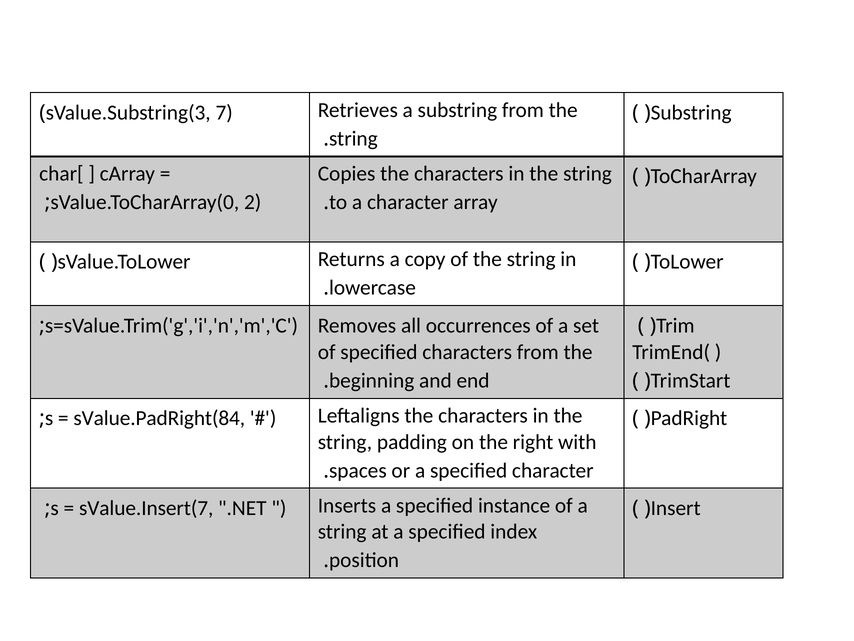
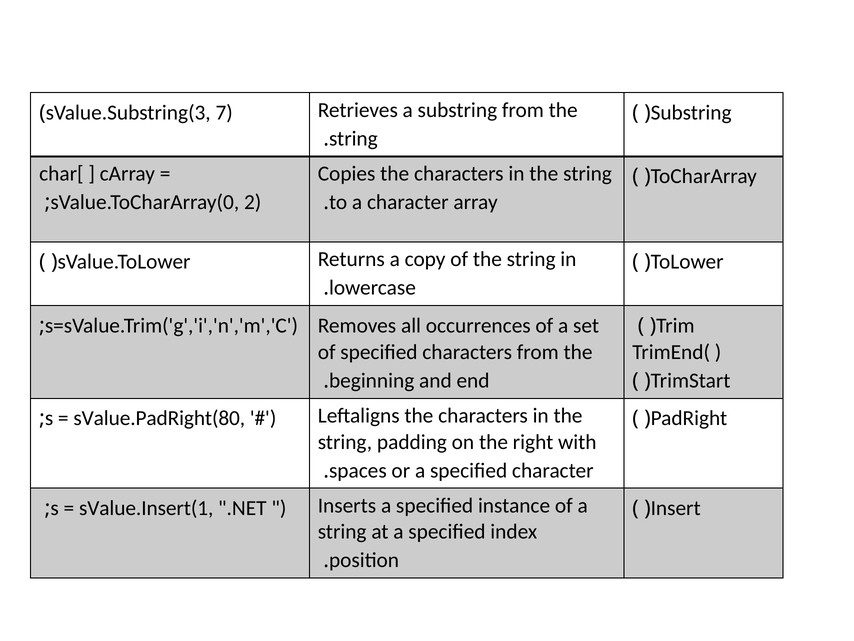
sValue.PadRight(84: sValue.PadRight(84 -> sValue.PadRight(80
sValue.Insert(7: sValue.Insert(7 -> sValue.Insert(1
